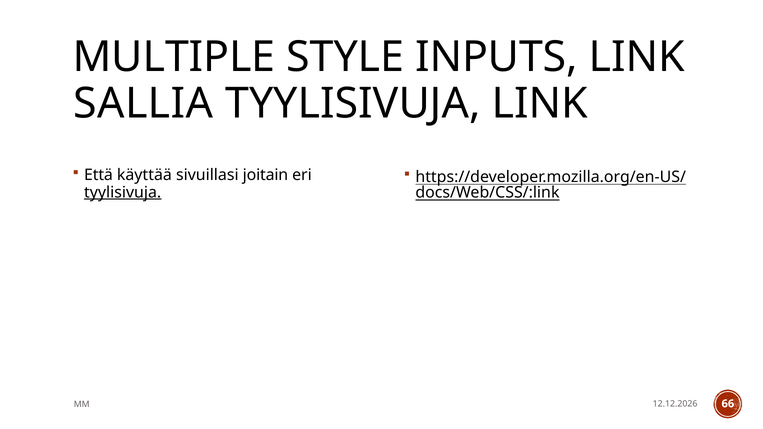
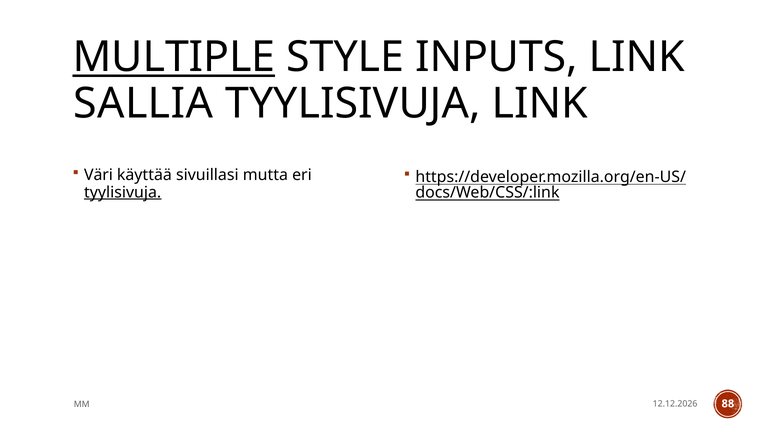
MULTIPLE underline: none -> present
Että: Että -> Väri
joitain: joitain -> mutta
66: 66 -> 88
